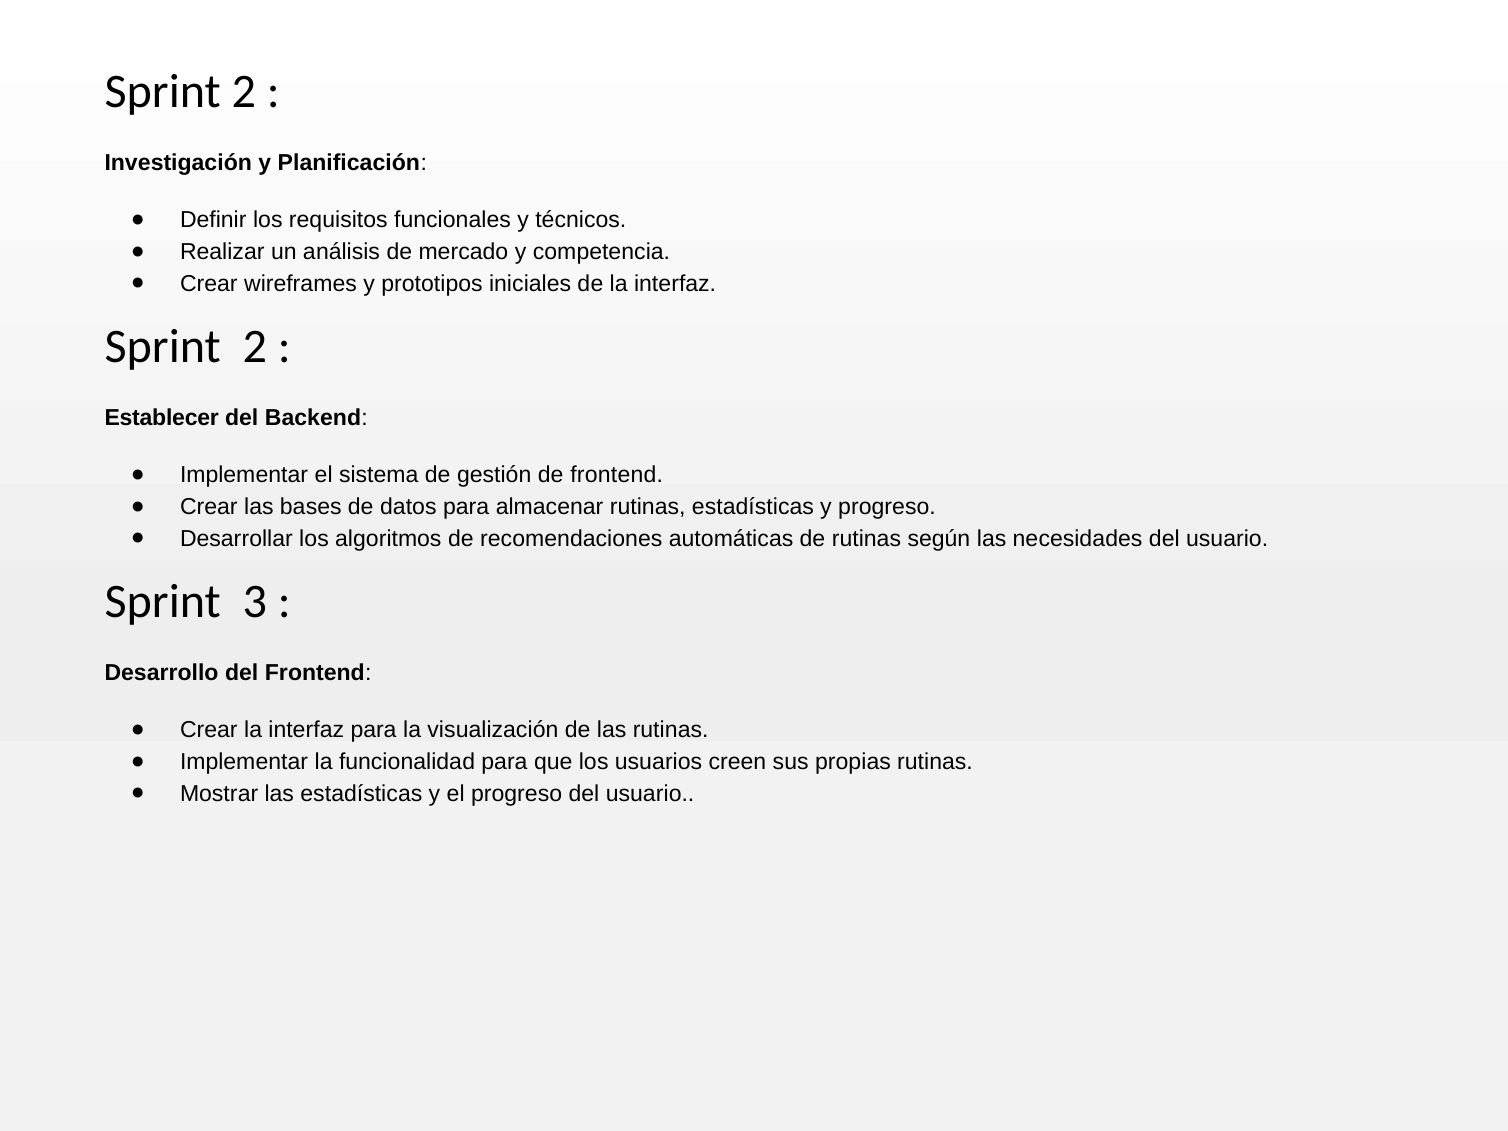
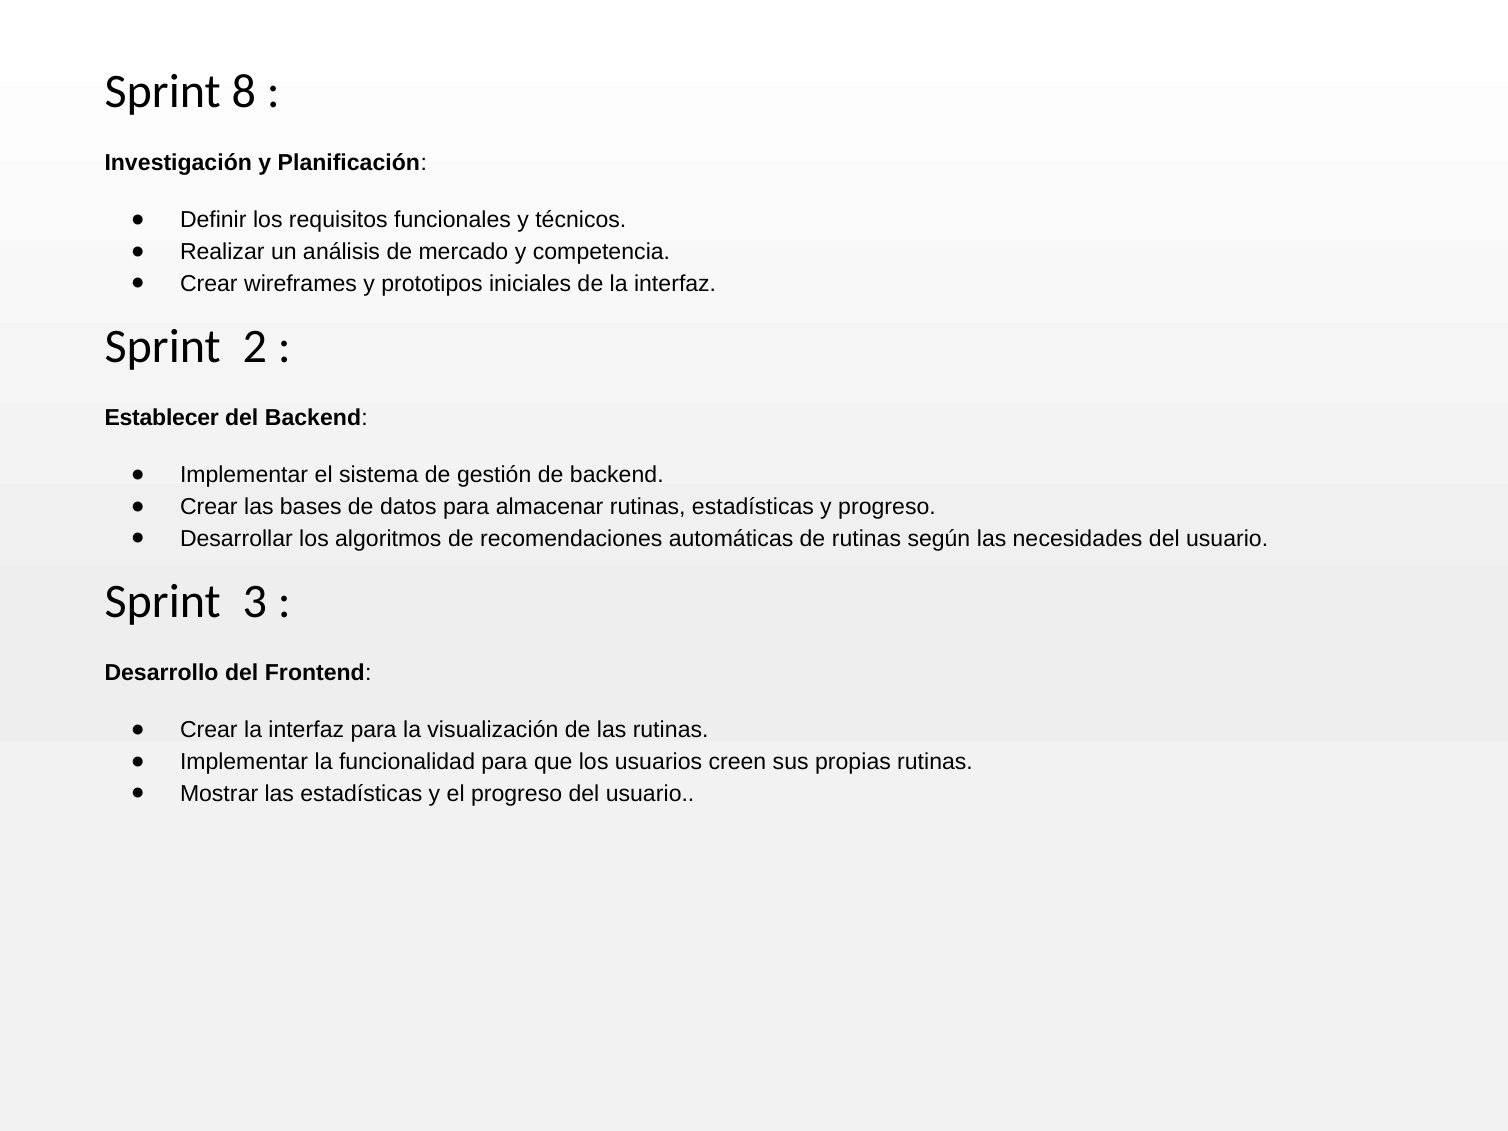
2 at (244, 92): 2 -> 8
de frontend: frontend -> backend
